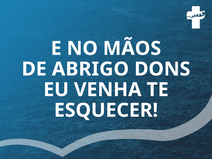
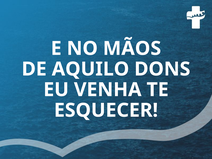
ABRIGO: ABRIGO -> AQUILO
